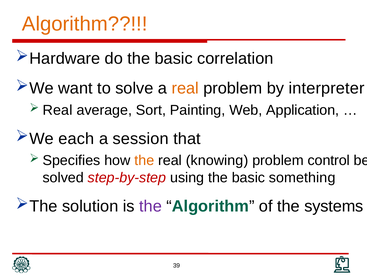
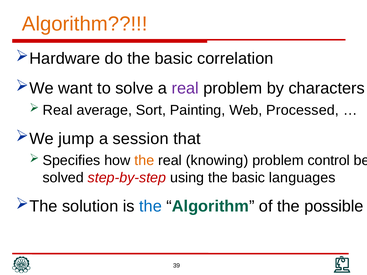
real at (185, 88) colour: orange -> purple
interpreter: interpreter -> characters
Application: Application -> Processed
each: each -> jump
something: something -> languages
the at (150, 206) colour: purple -> blue
systems: systems -> possible
